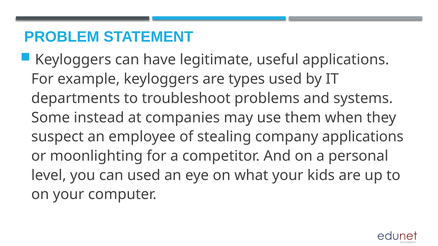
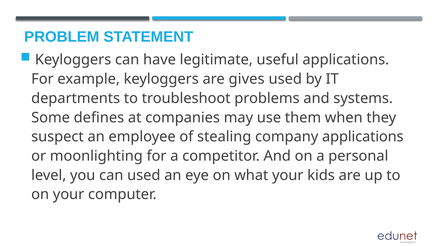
types: types -> gives
instead: instead -> defines
